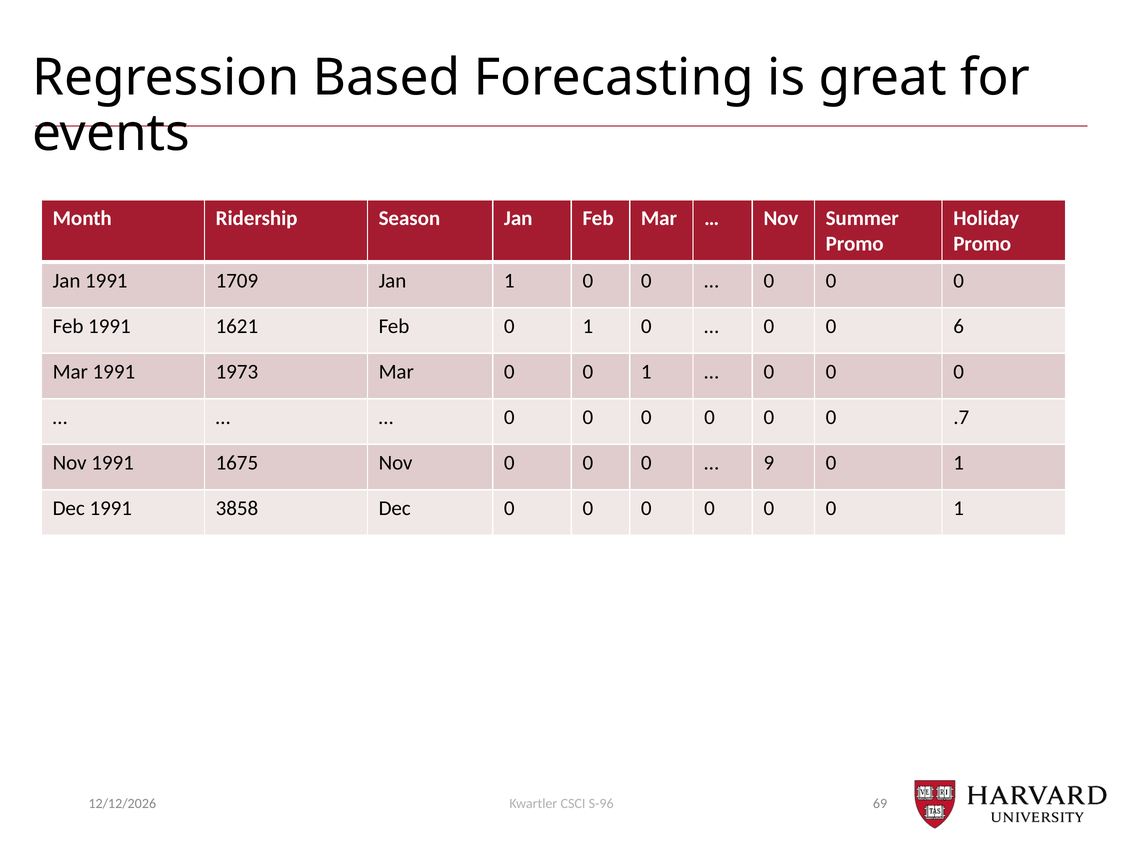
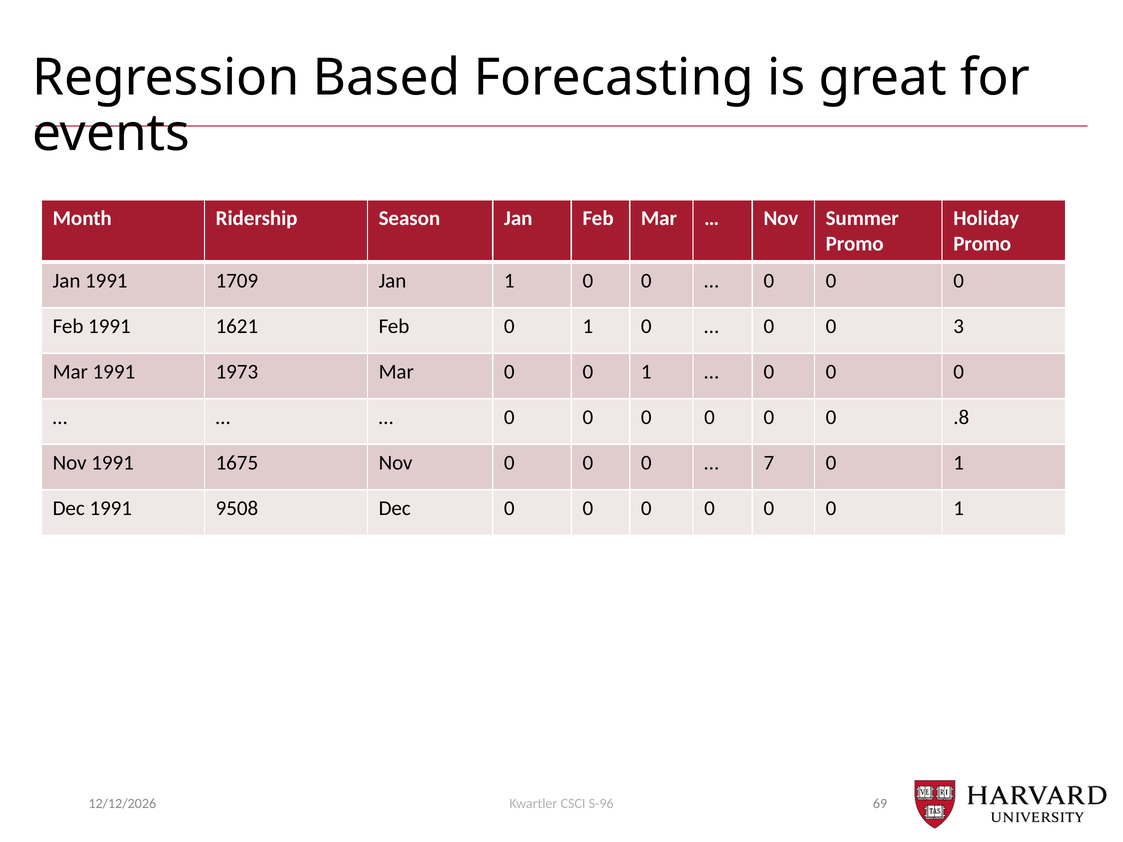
6: 6 -> 3
.7: .7 -> .8
9: 9 -> 7
3858: 3858 -> 9508
